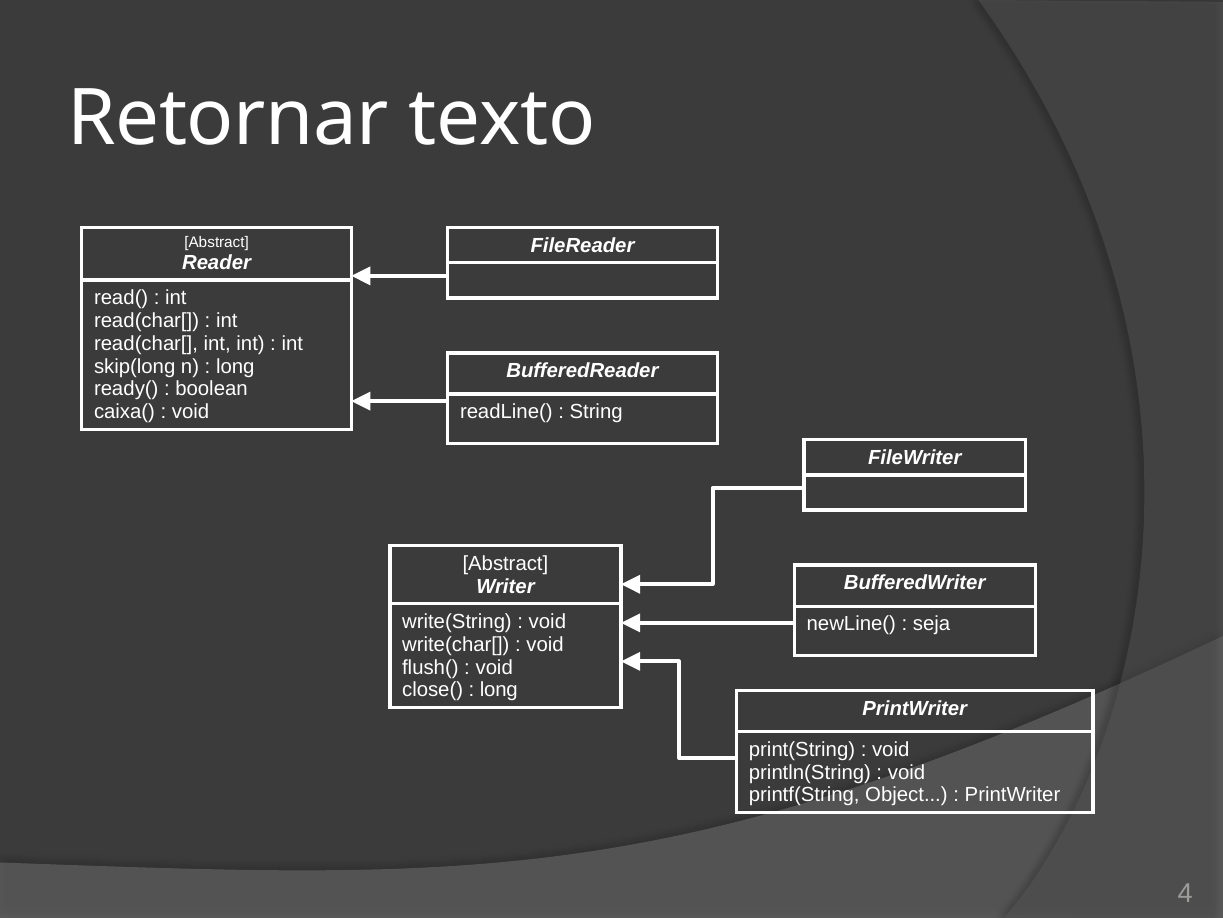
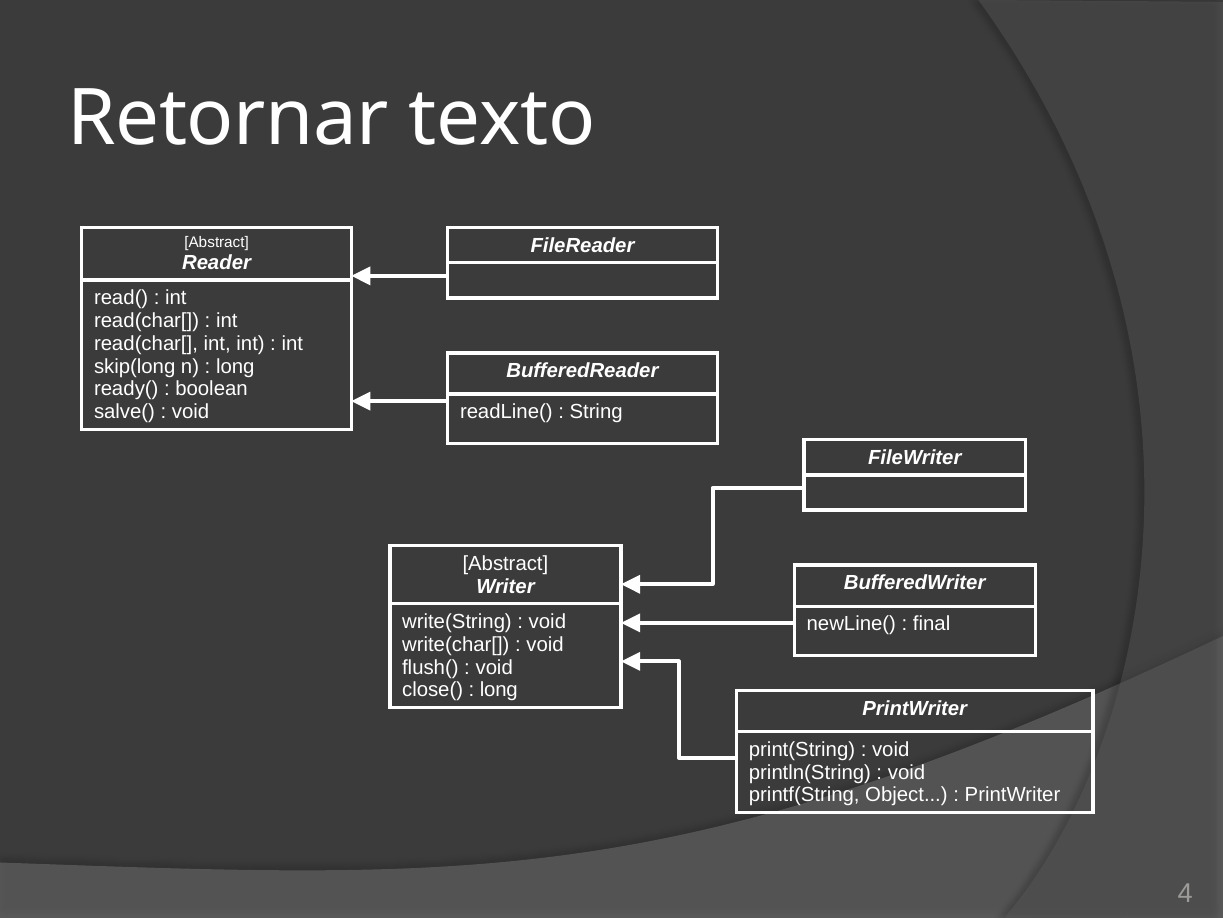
caixa(: caixa( -> salve(
seja: seja -> final
